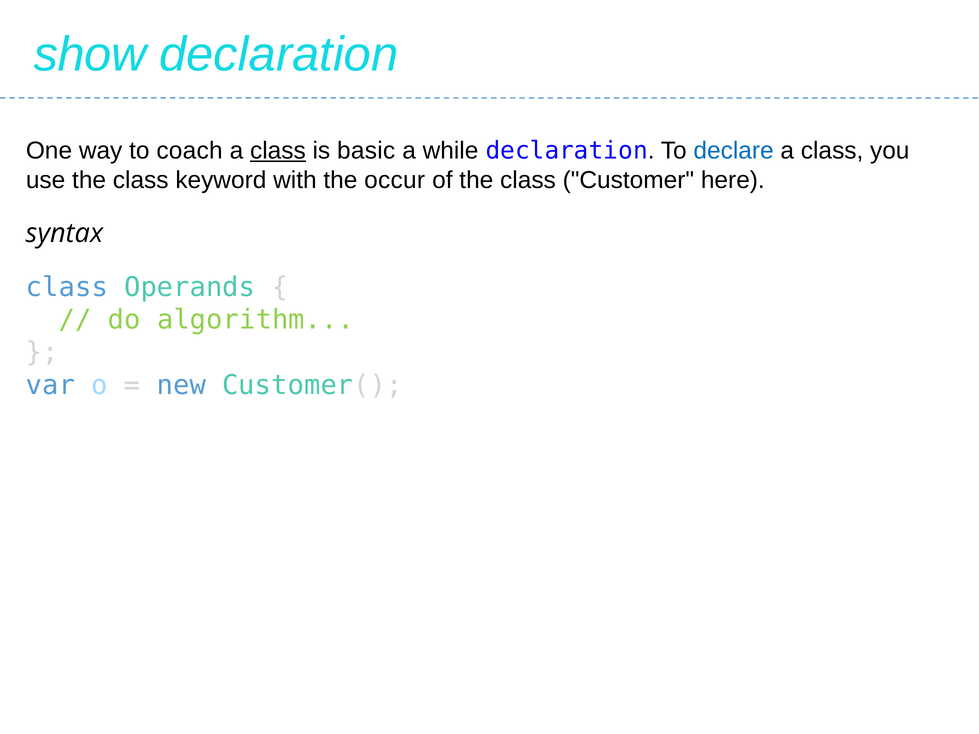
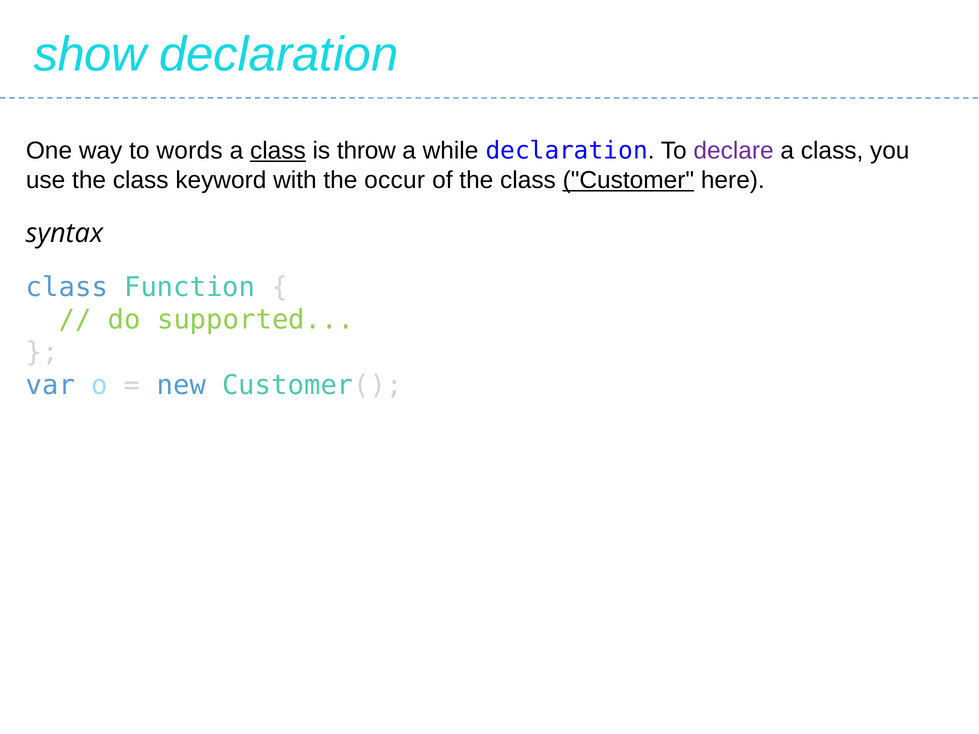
coach: coach -> words
basic: basic -> throw
declare colour: blue -> purple
Customer underline: none -> present
Operands: Operands -> Function
algorithm: algorithm -> supported
